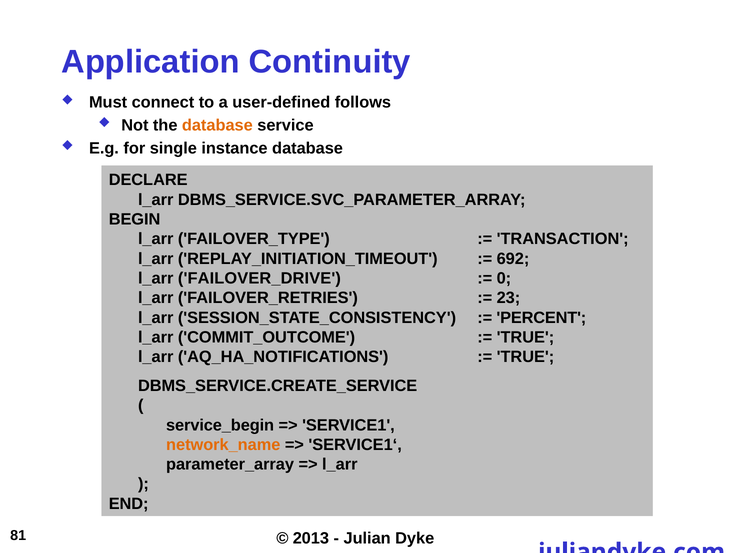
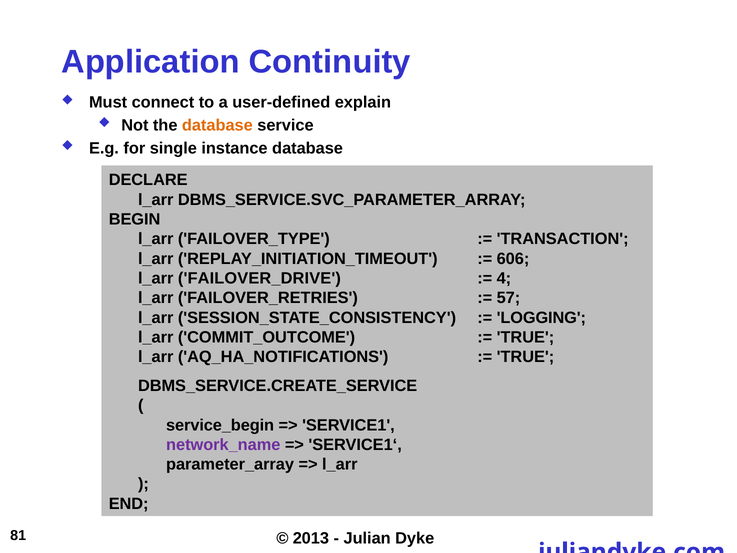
follows: follows -> explain
692: 692 -> 606
0: 0 -> 4
23: 23 -> 57
PERCENT: PERCENT -> LOGGING
network_name colour: orange -> purple
